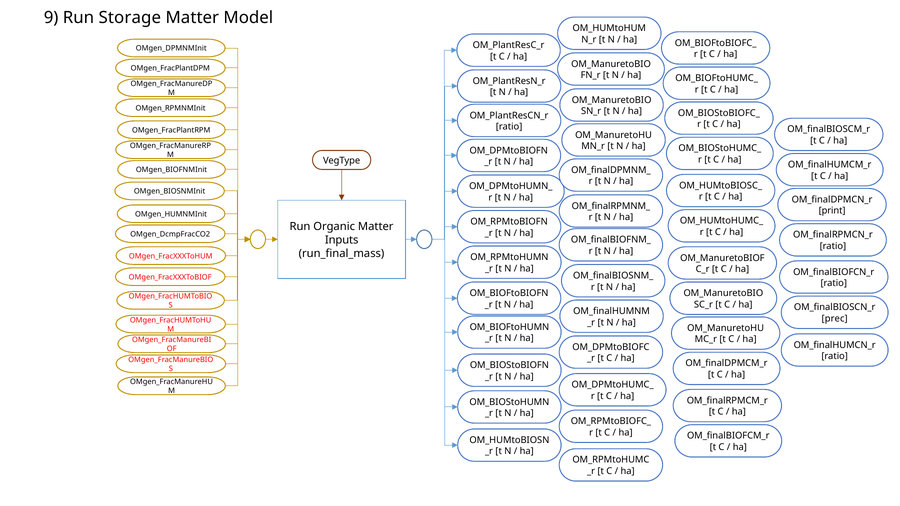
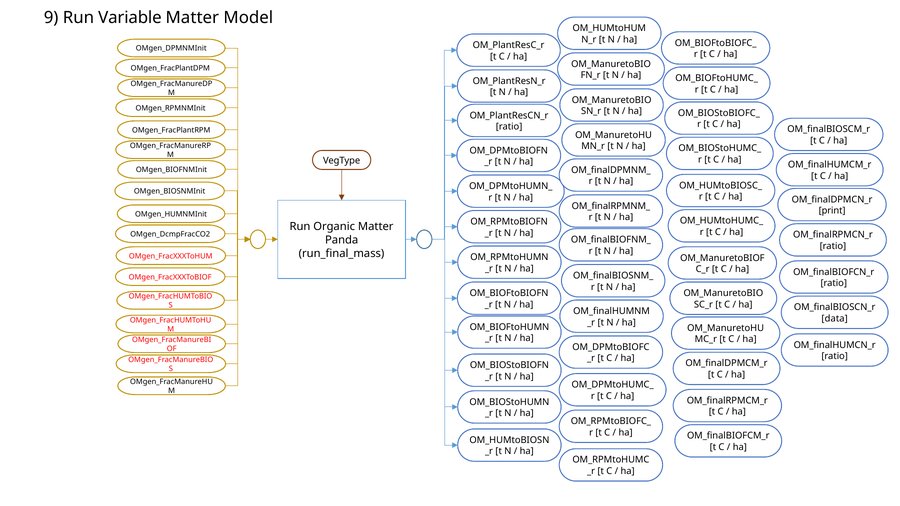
Storage: Storage -> Variable
Inputs: Inputs -> Panda
prec: prec -> data
